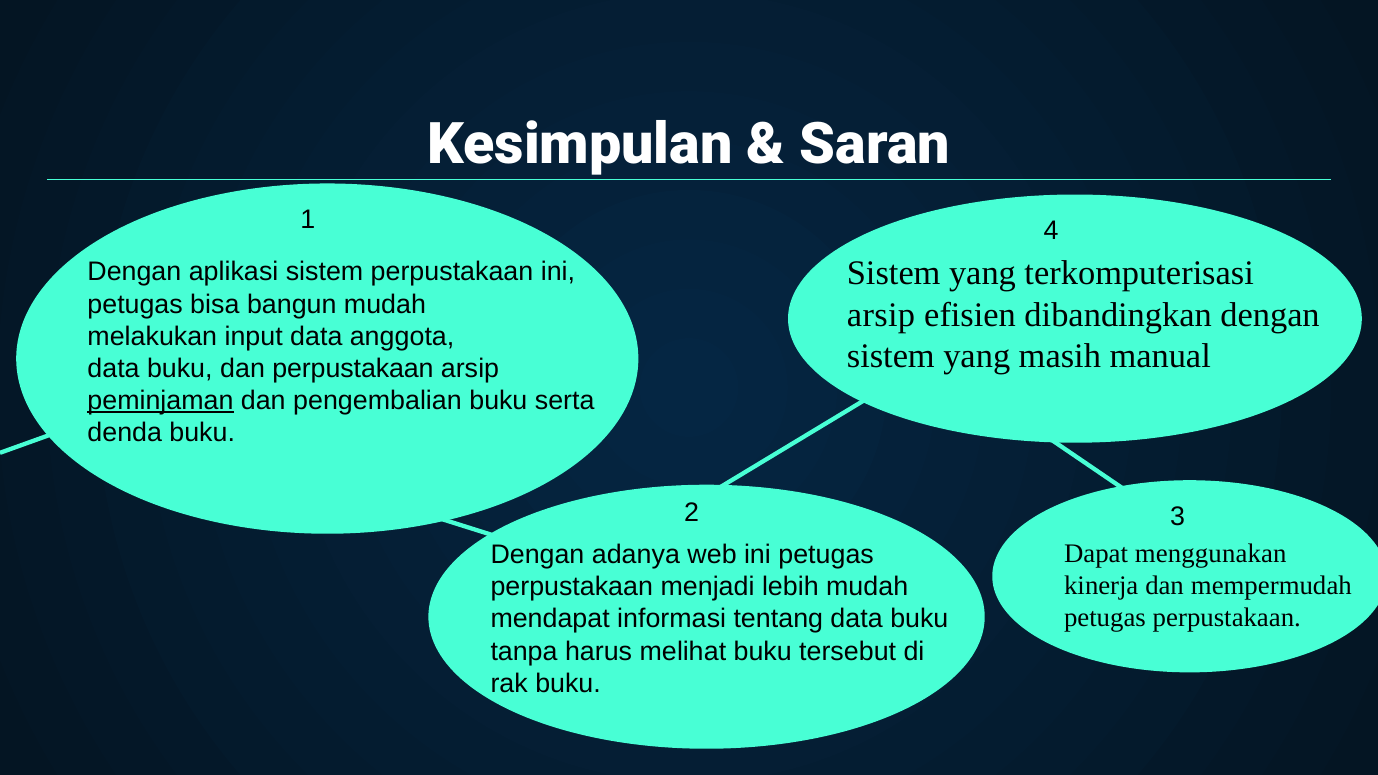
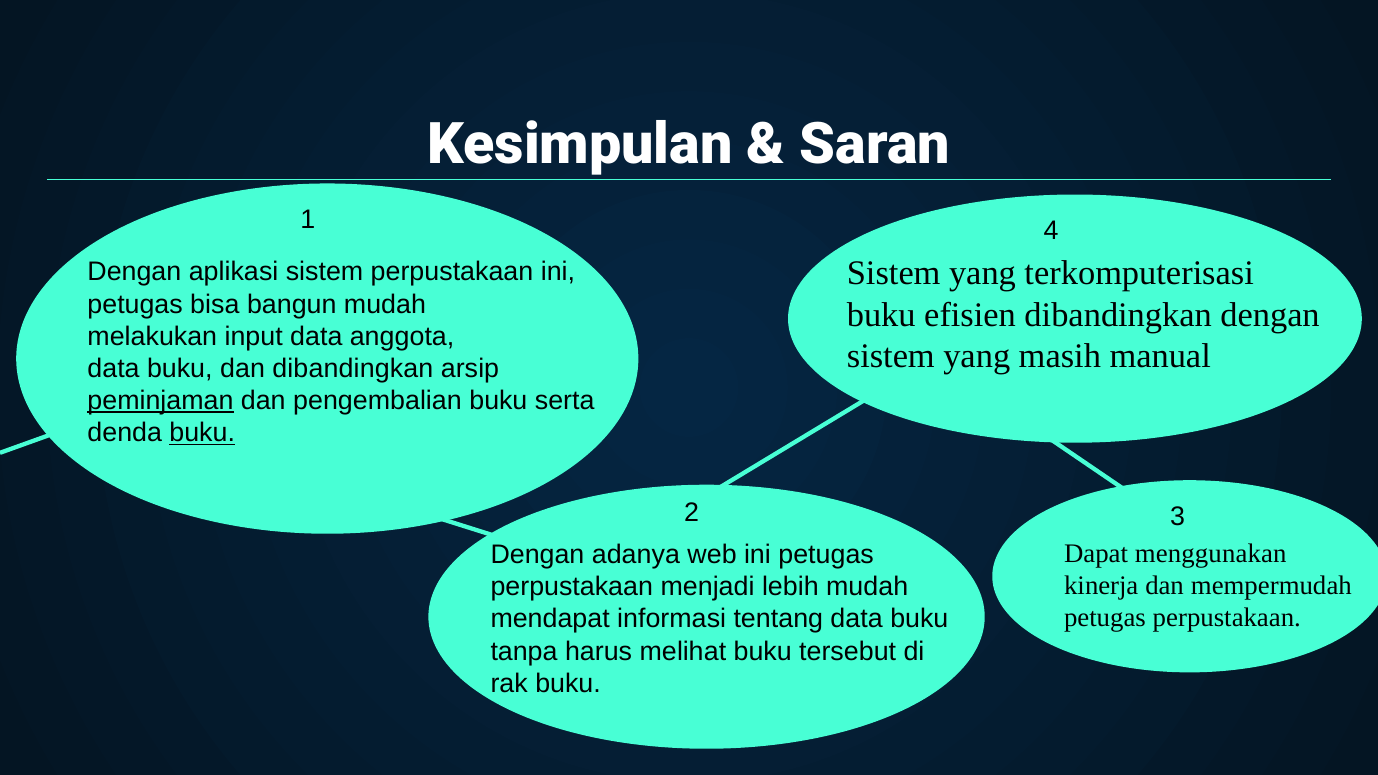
arsip at (881, 315): arsip -> buku
dan perpustakaan: perpustakaan -> dibandingkan
buku at (202, 433) underline: none -> present
